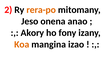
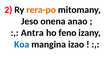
Akory: Akory -> Antra
fony: fony -> feno
Koa colour: orange -> blue
